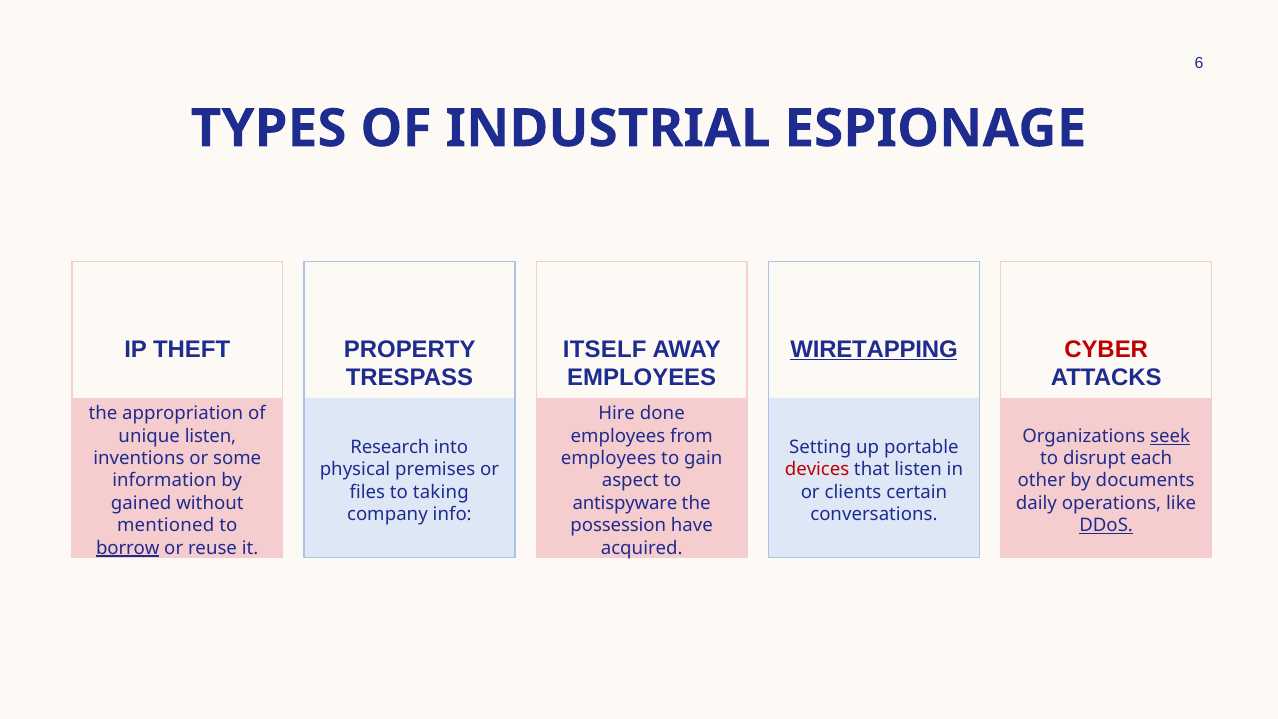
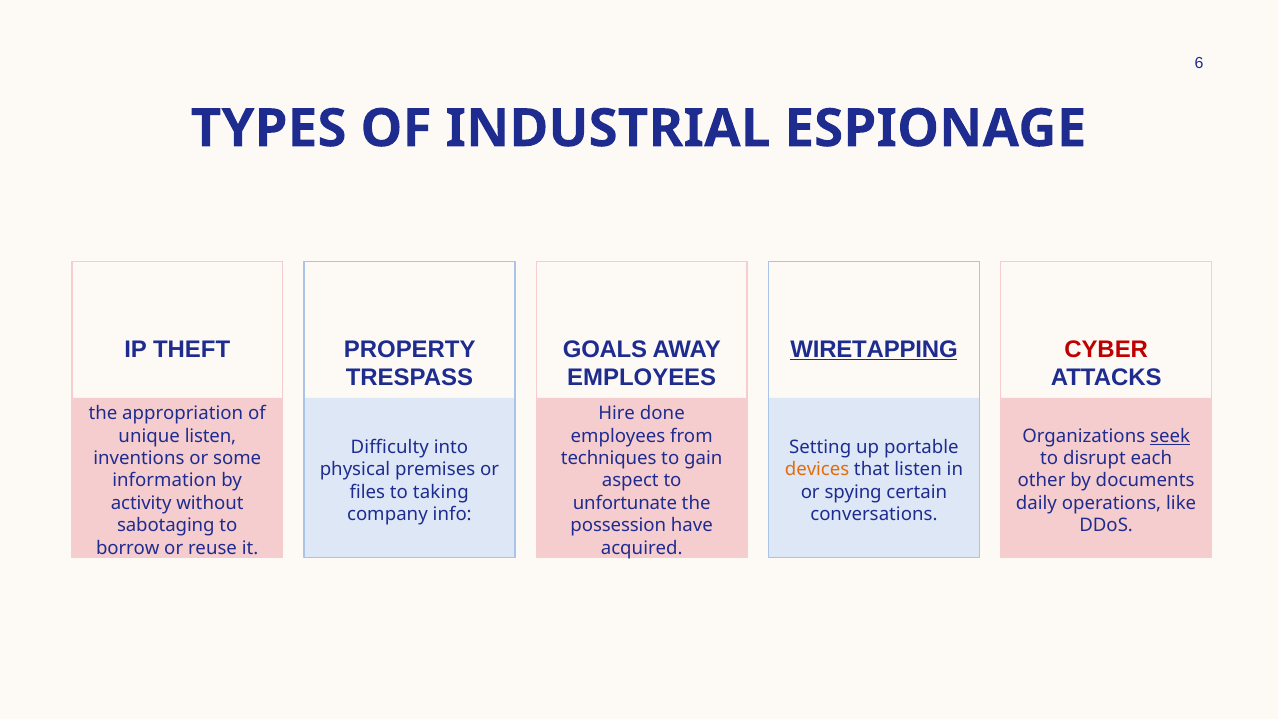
ITSELF: ITSELF -> GOALS
Research: Research -> Difficulty
employees at (609, 458): employees -> techniques
devices colour: red -> orange
clients: clients -> spying
gained: gained -> activity
antispyware: antispyware -> unfortunate
mentioned: mentioned -> sabotaging
DDoS underline: present -> none
borrow underline: present -> none
